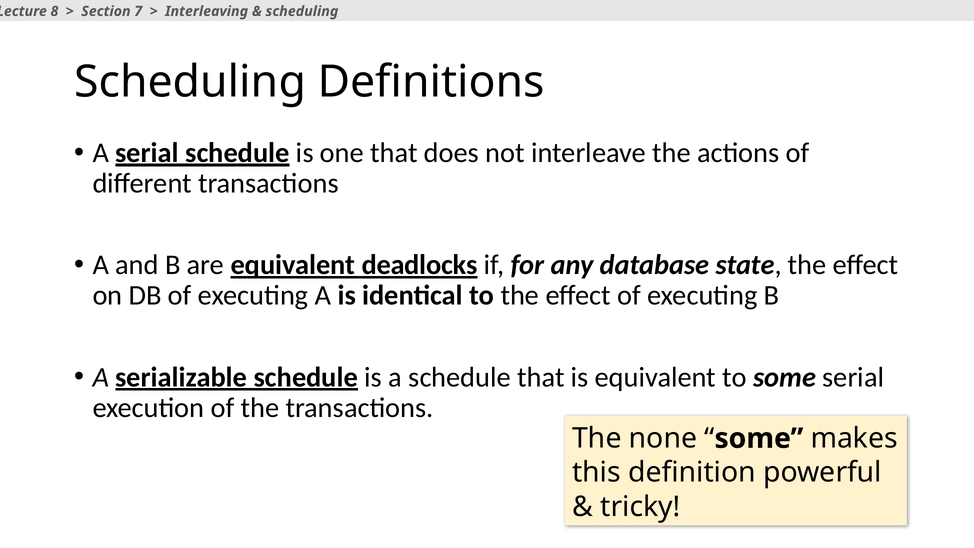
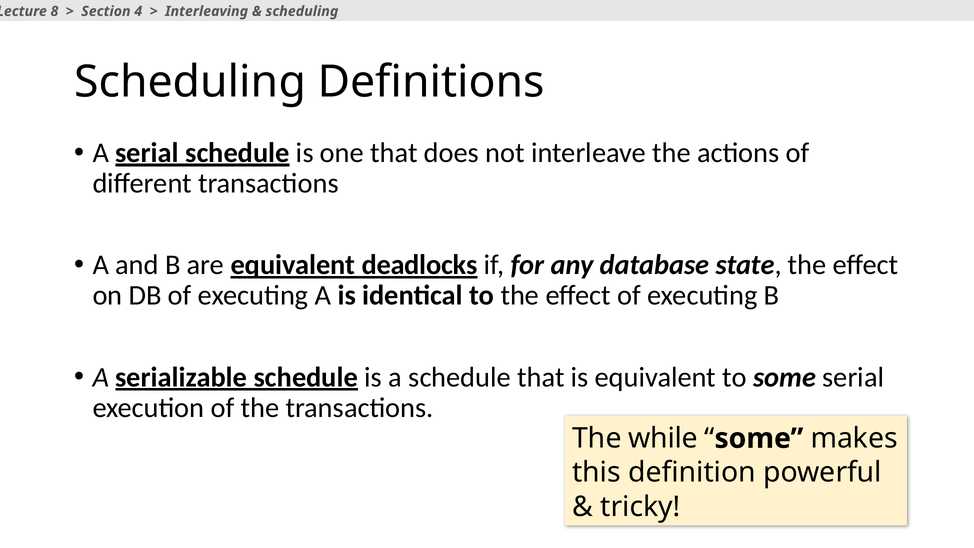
7: 7 -> 4
none: none -> while
